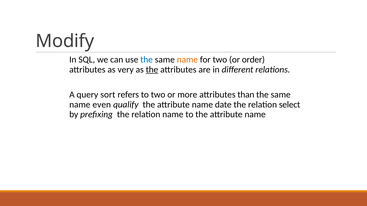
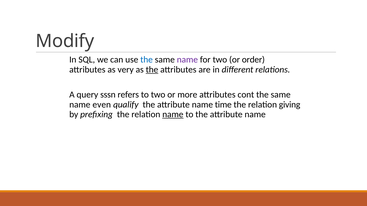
name at (187, 60) colour: orange -> purple
sort: sort -> sssn
than: than -> cont
date: date -> time
select: select -> giving
name at (173, 115) underline: none -> present
